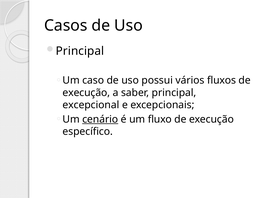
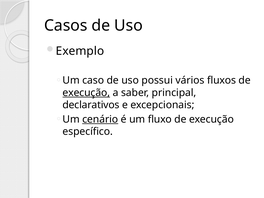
Principal at (80, 51): Principal -> Exemplo
execução at (86, 93) underline: none -> present
excepcional: excepcional -> declarativos
